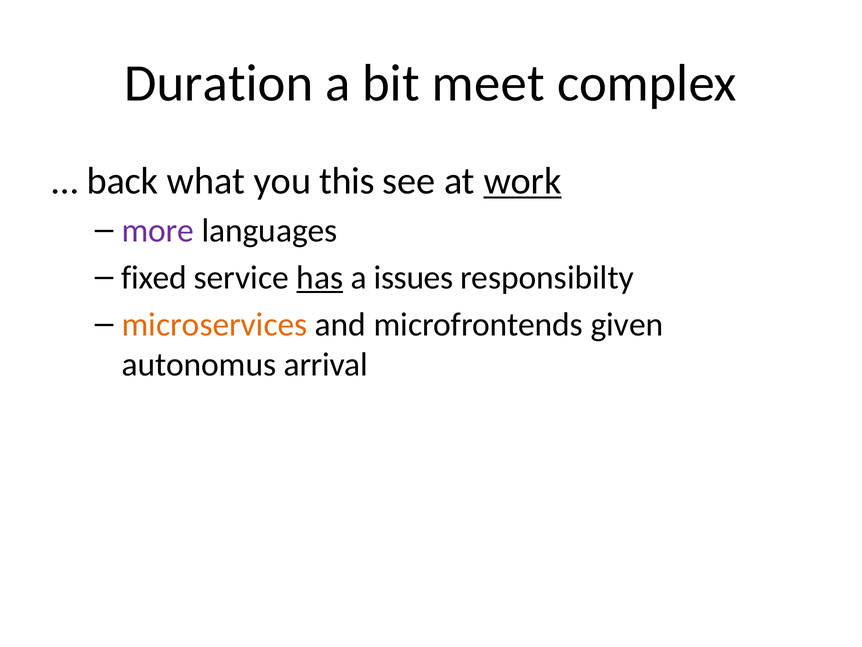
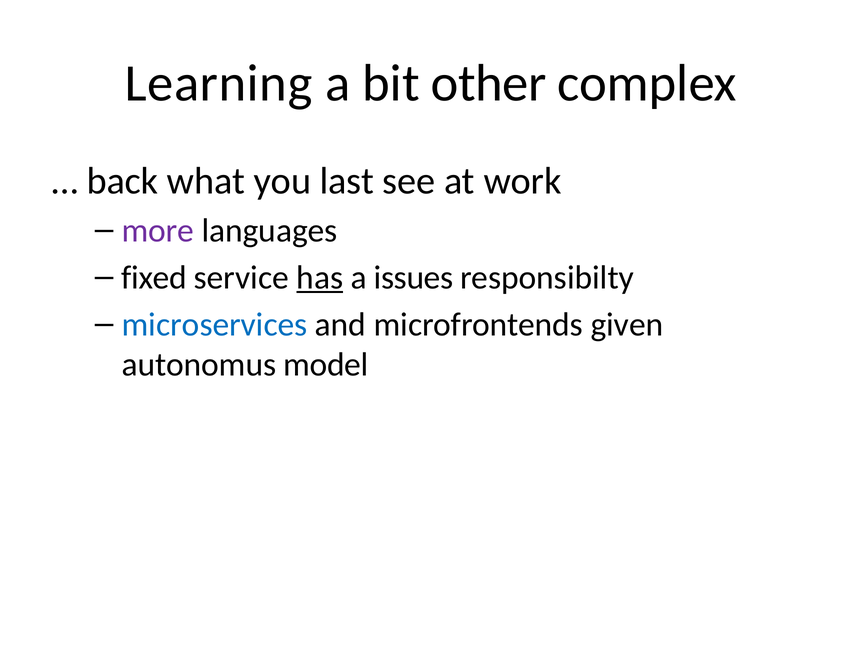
Duration: Duration -> Learning
meet: meet -> other
this: this -> last
work underline: present -> none
microservices colour: orange -> blue
arrival: arrival -> model
